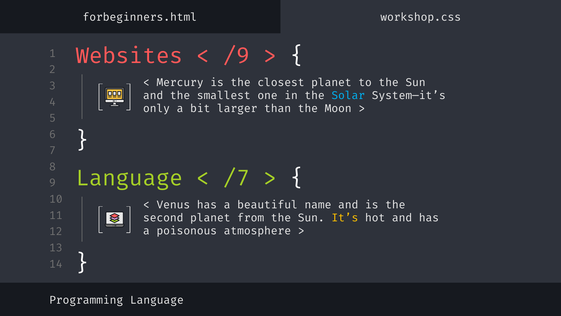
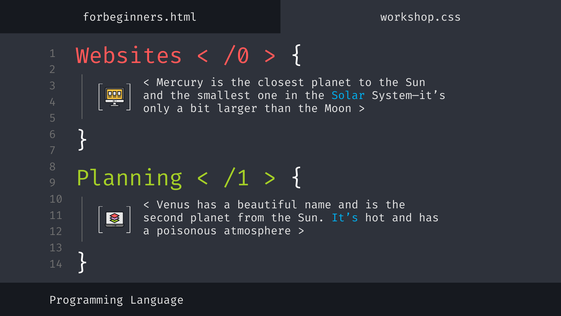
/9: /9 -> /0
Language at (129, 178): Language -> Planning
/7: /7 -> /1
It’s colour: yellow -> light blue
